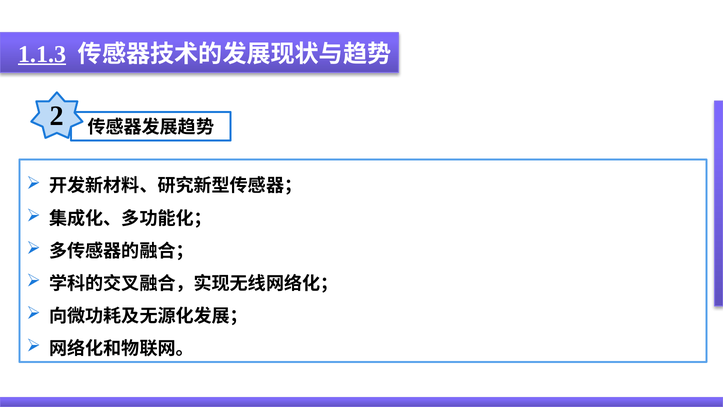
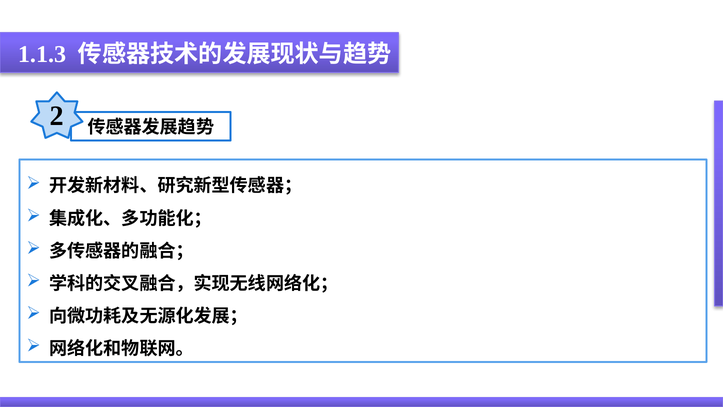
1.1.3 underline: present -> none
